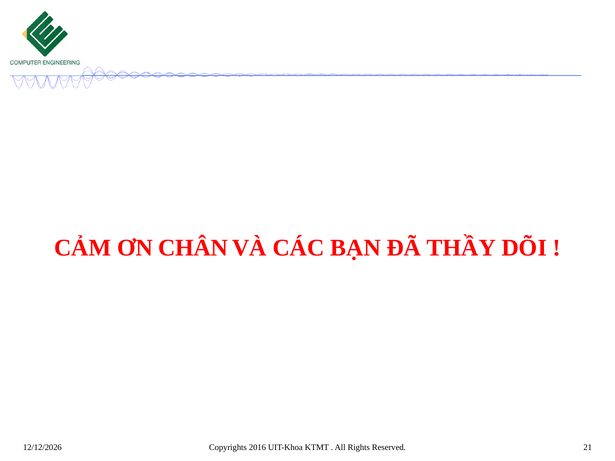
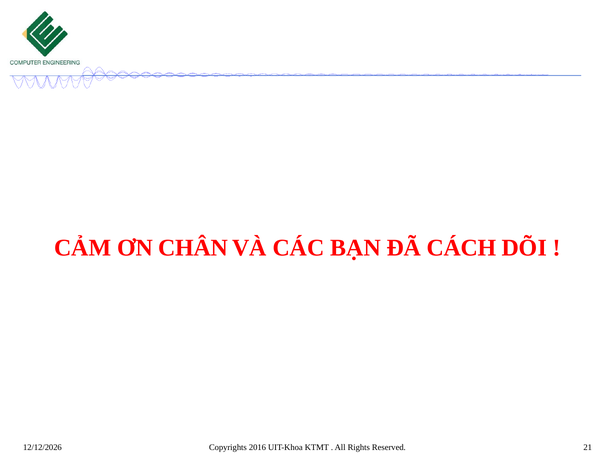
THẦY: THẦY -> CÁCH
